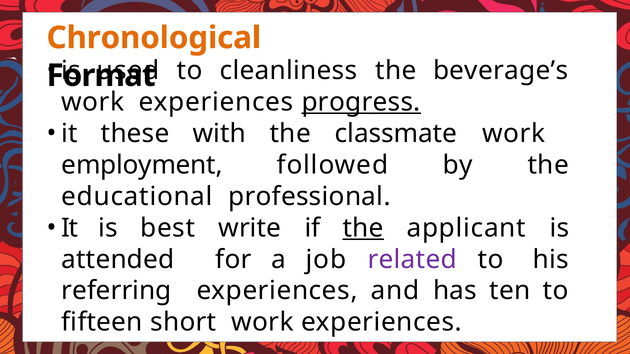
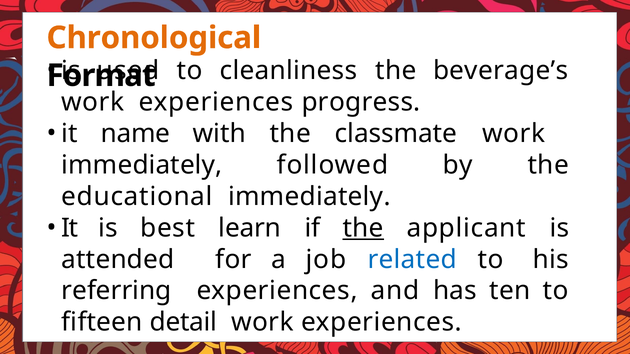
progress underline: present -> none
these: these -> name
employment at (142, 165): employment -> immediately
educational professional: professional -> immediately
write: write -> learn
related colour: purple -> blue
short: short -> detail
